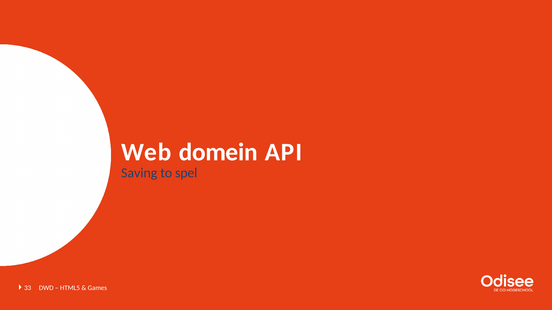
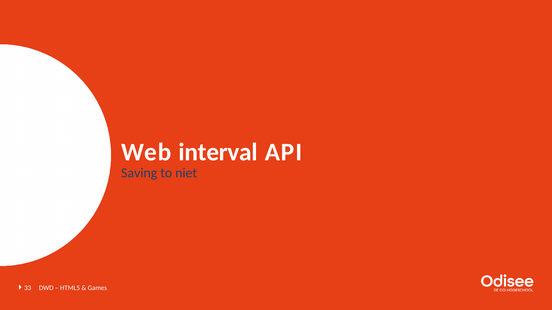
domein: domein -> interval
spel: spel -> niet
